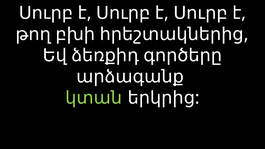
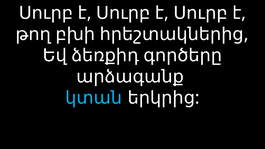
կտան colour: light green -> light blue
